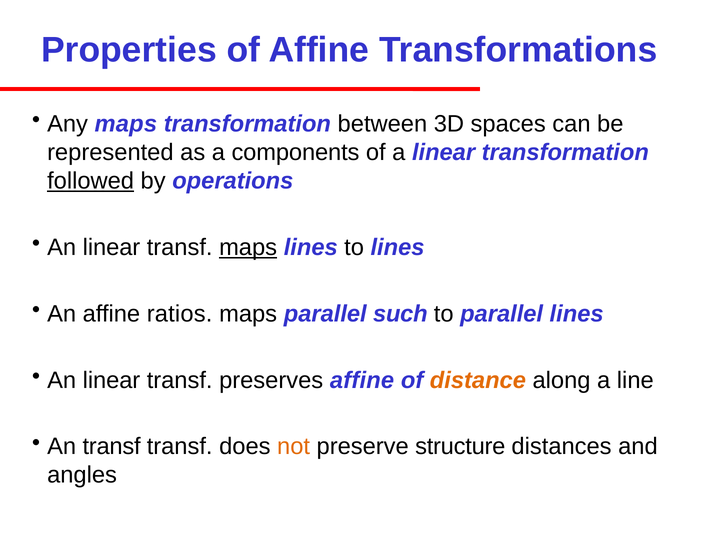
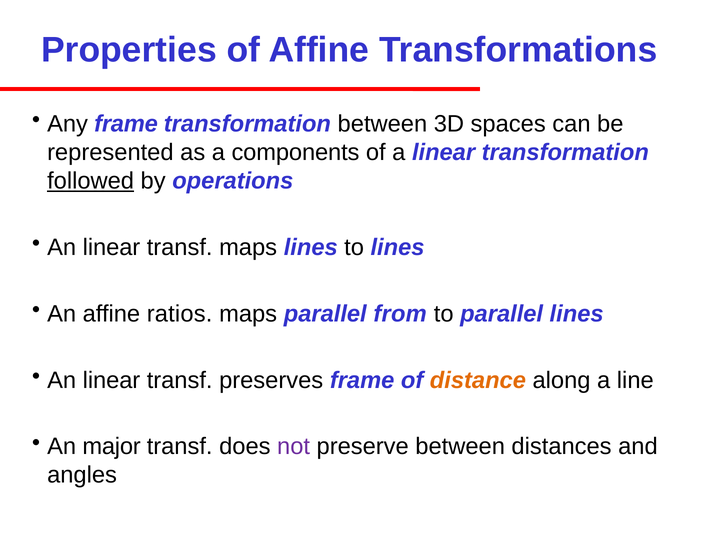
Any maps: maps -> frame
maps at (248, 247) underline: present -> none
such: such -> from
preserves affine: affine -> frame
An transf: transf -> major
not colour: orange -> purple
preserve structure: structure -> between
